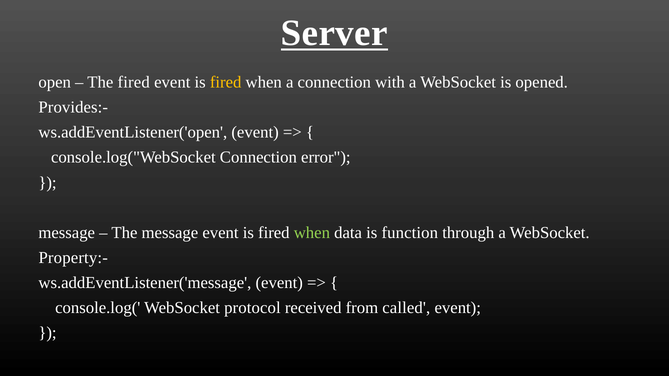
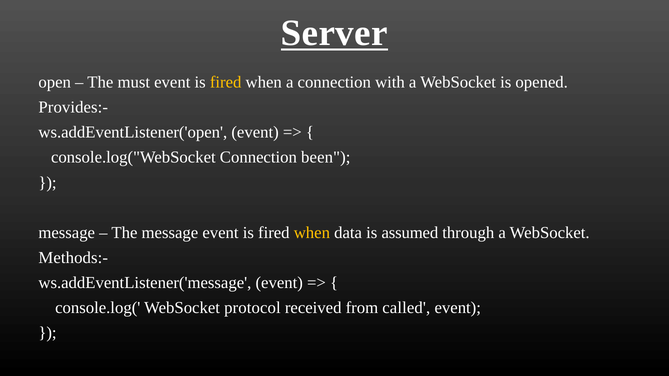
The fired: fired -> must
error: error -> been
when at (312, 233) colour: light green -> yellow
function: function -> assumed
Property:-: Property:- -> Methods:-
